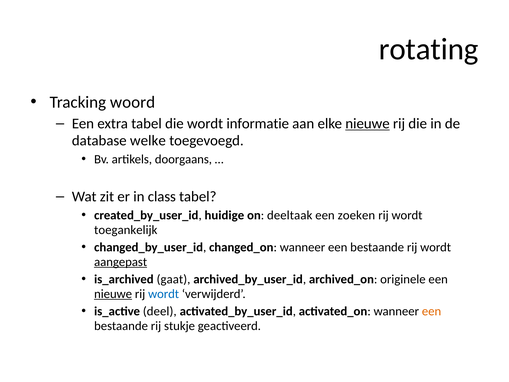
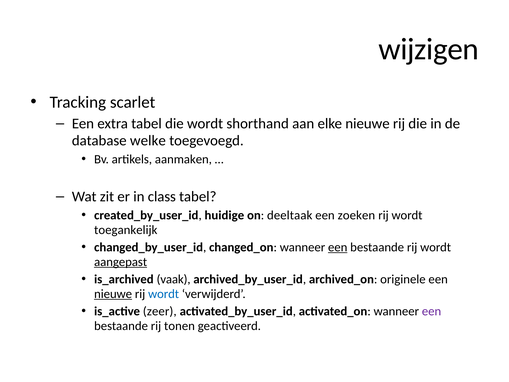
rotating: rotating -> wijzigen
woord: woord -> scarlet
informatie: informatie -> shorthand
nieuwe at (367, 124) underline: present -> none
doorgaans: doorgaans -> aanmaken
een at (338, 247) underline: none -> present
gaat: gaat -> vaak
deel: deel -> zeer
een at (432, 311) colour: orange -> purple
stukje: stukje -> tonen
